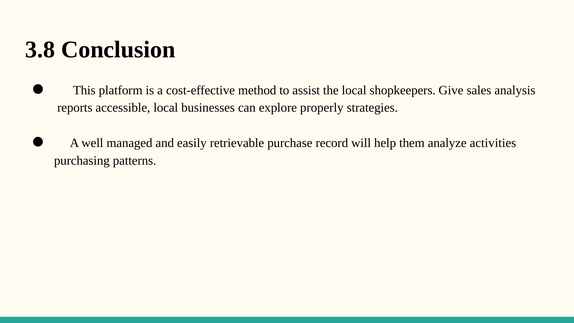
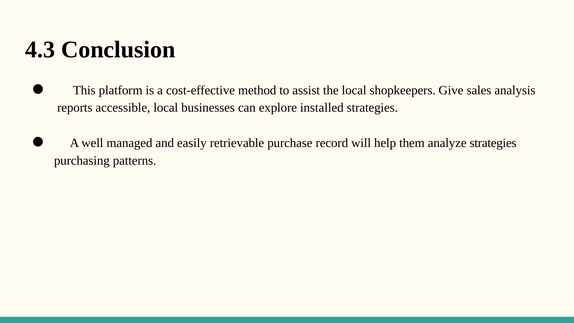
3.8: 3.8 -> 4.3
properly: properly -> installed
analyze activities: activities -> strategies
